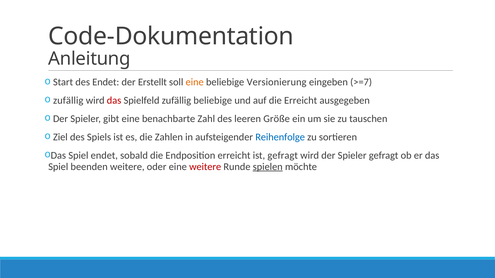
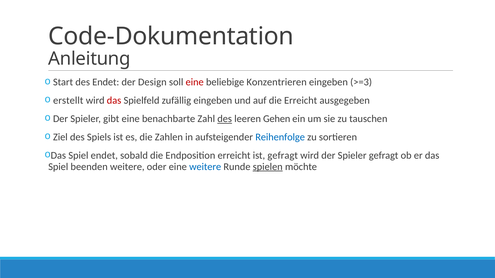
Erstellt: Erstellt -> Design
eine at (195, 82) colour: orange -> red
Versionierung: Versionierung -> Konzentrieren
>=7: >=7 -> >=3
zufällig at (68, 101): zufällig -> erstellt
zufällig beliebige: beliebige -> eingeben
des at (225, 119) underline: none -> present
Größe: Größe -> Gehen
weitere at (205, 167) colour: red -> blue
